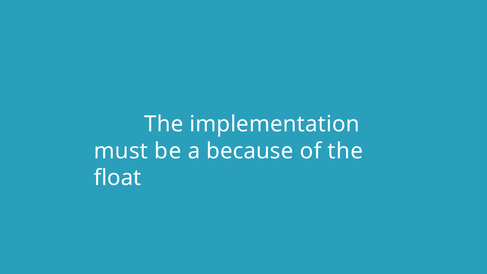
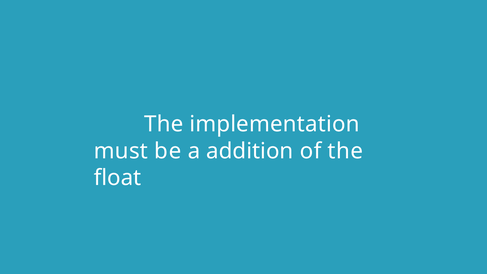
because: because -> addition
